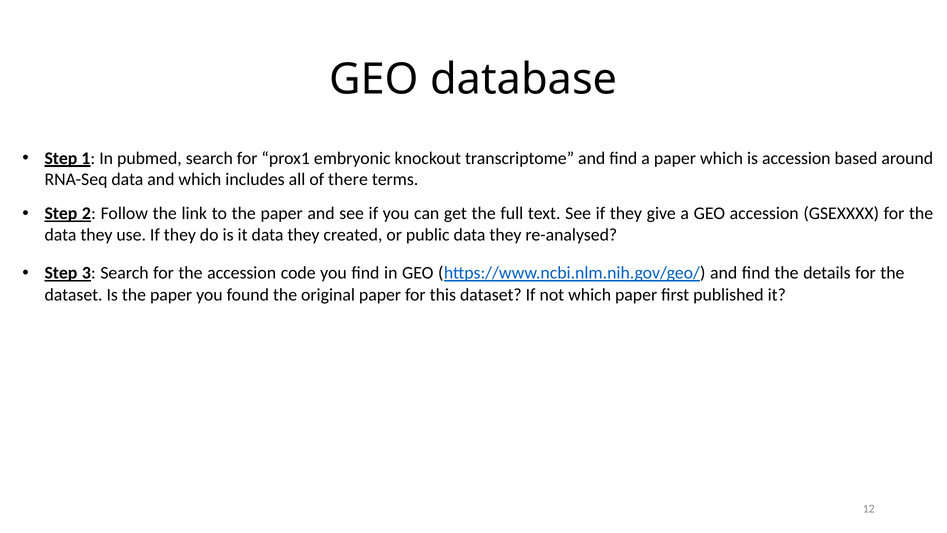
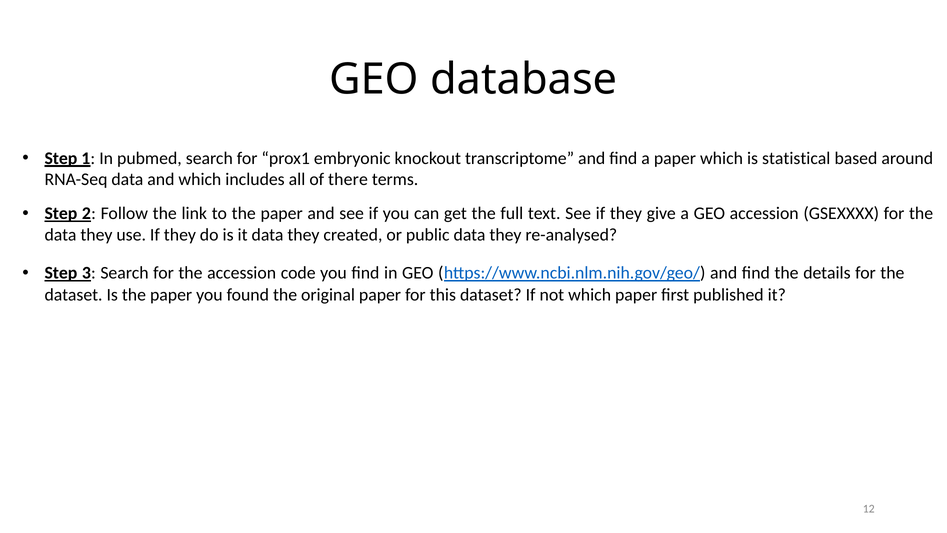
is accession: accession -> statistical
